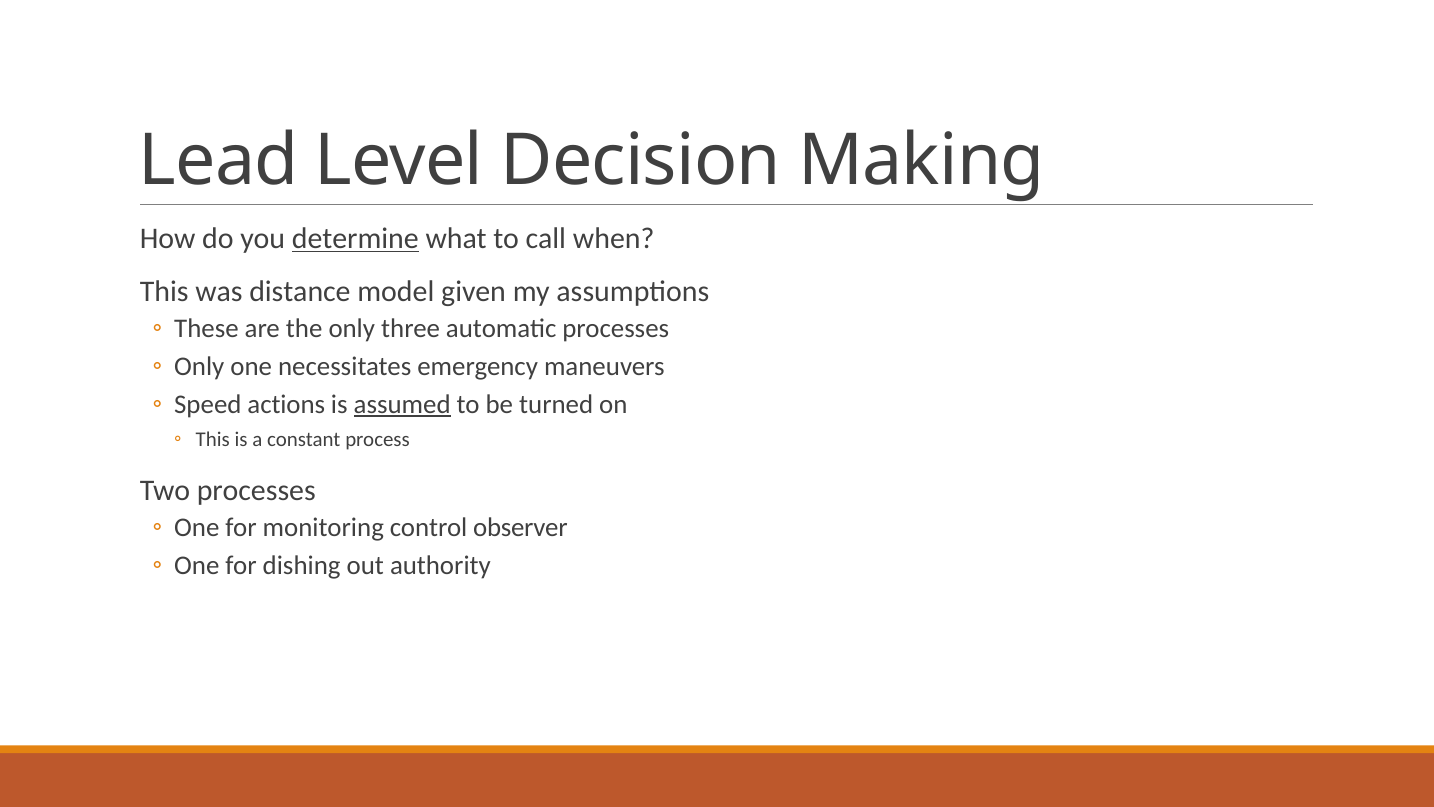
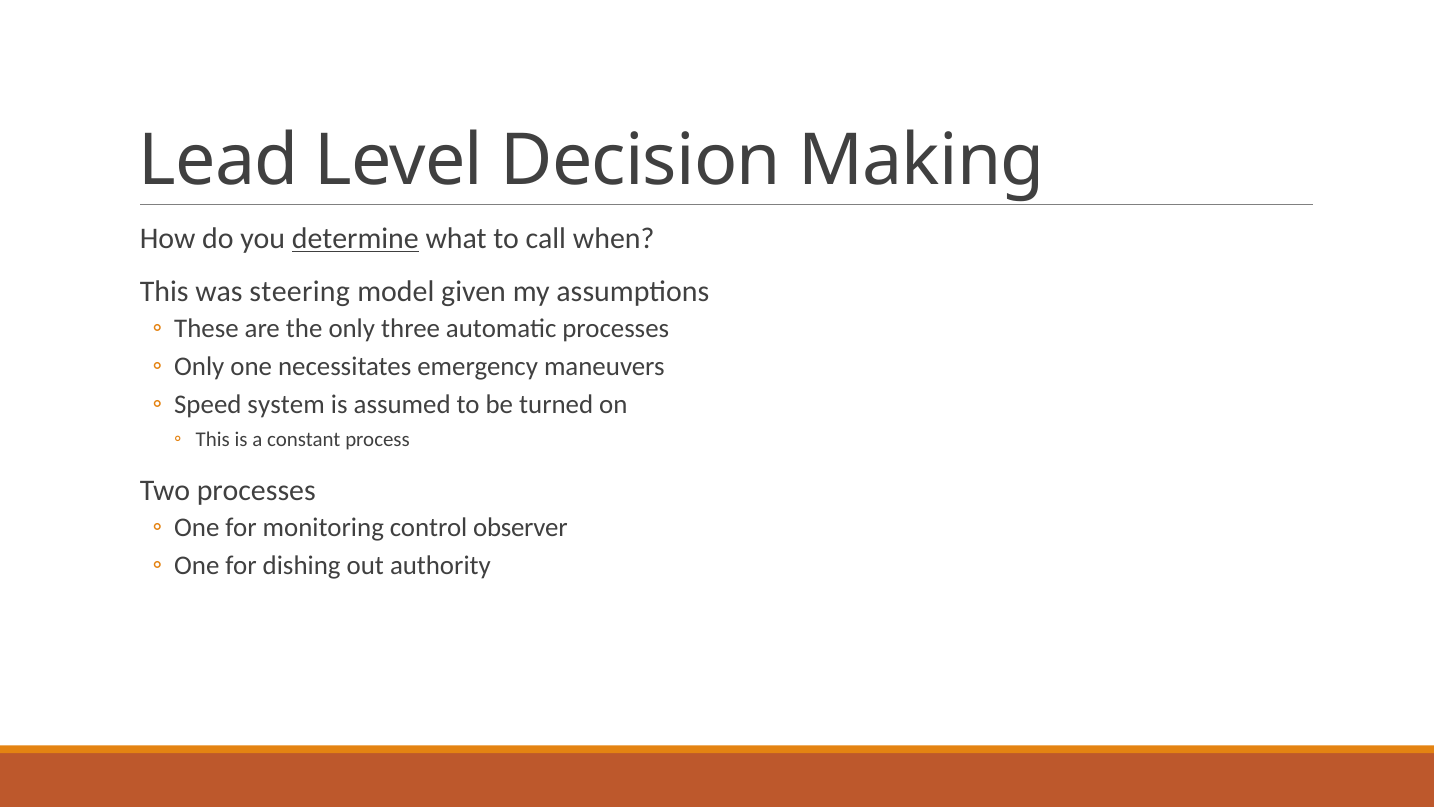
distance: distance -> steering
actions: actions -> system
assumed underline: present -> none
